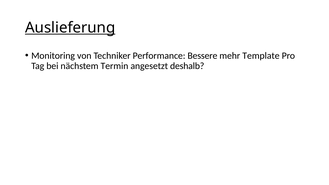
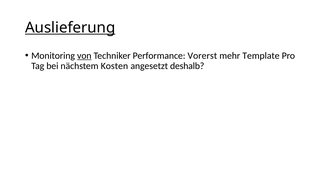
von underline: none -> present
Bessere: Bessere -> Vorerst
Termin: Termin -> Kosten
